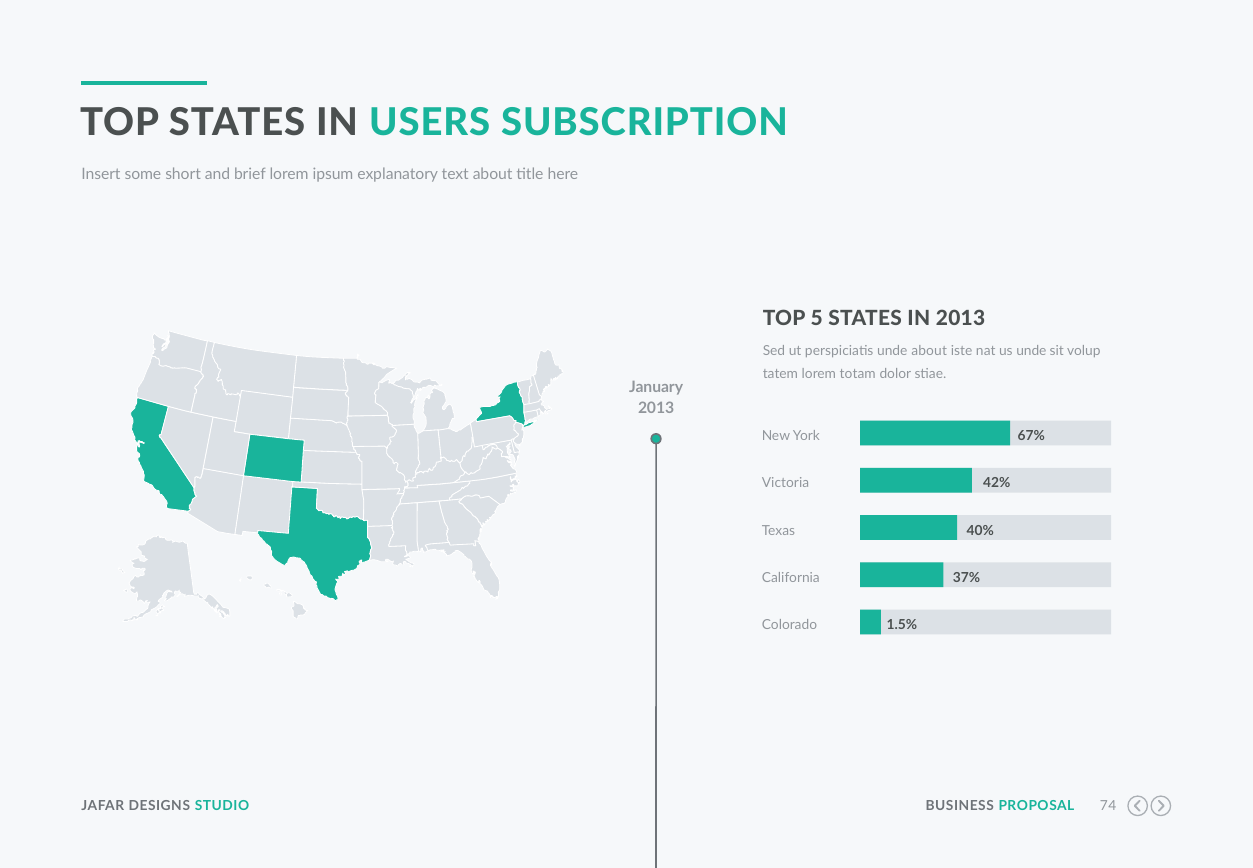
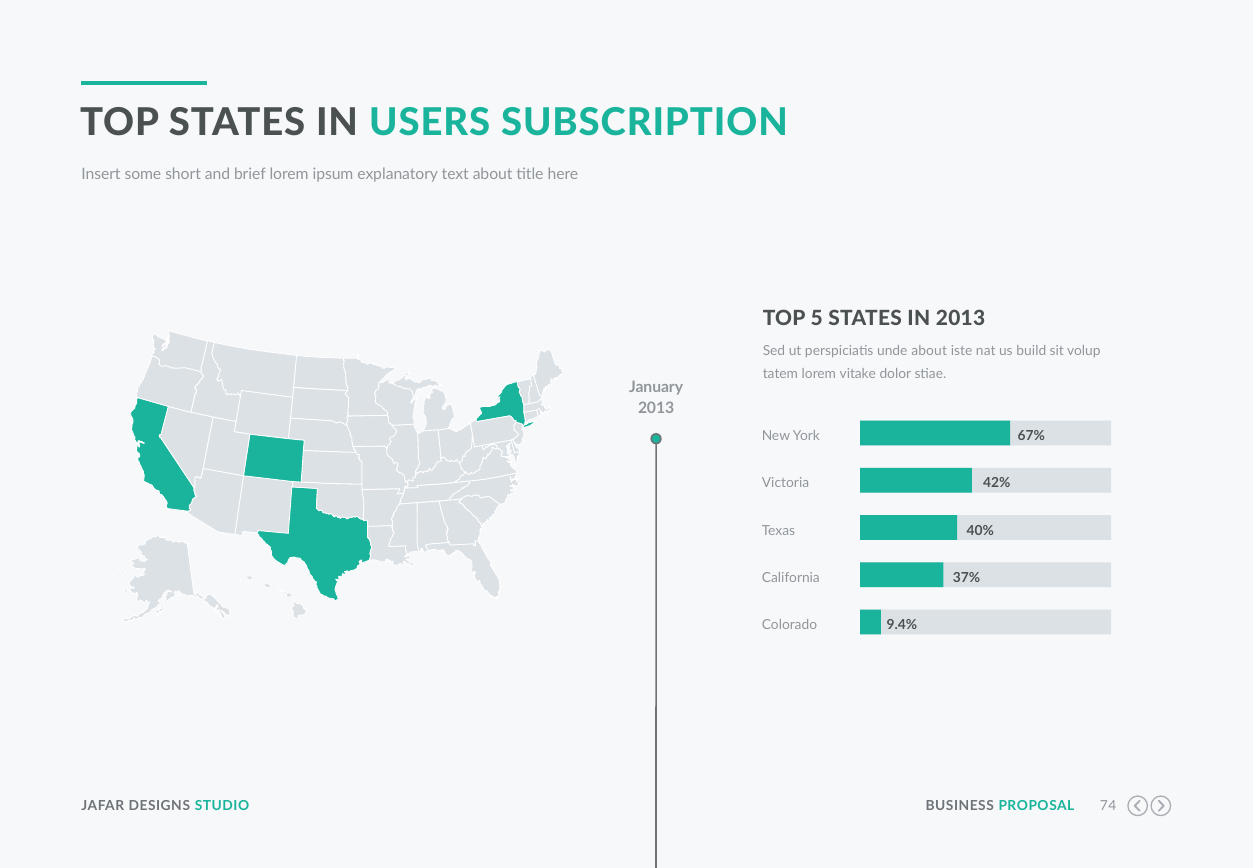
us unde: unde -> build
totam: totam -> vitake
1.5%: 1.5% -> 9.4%
